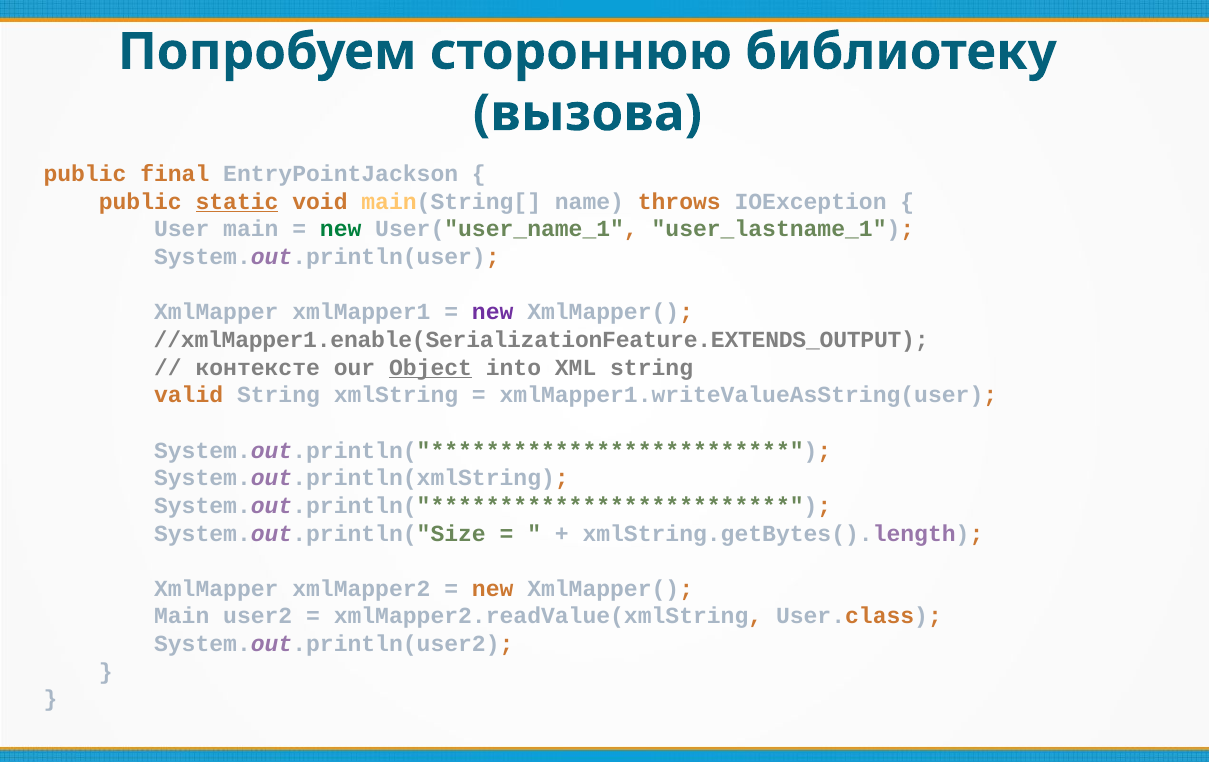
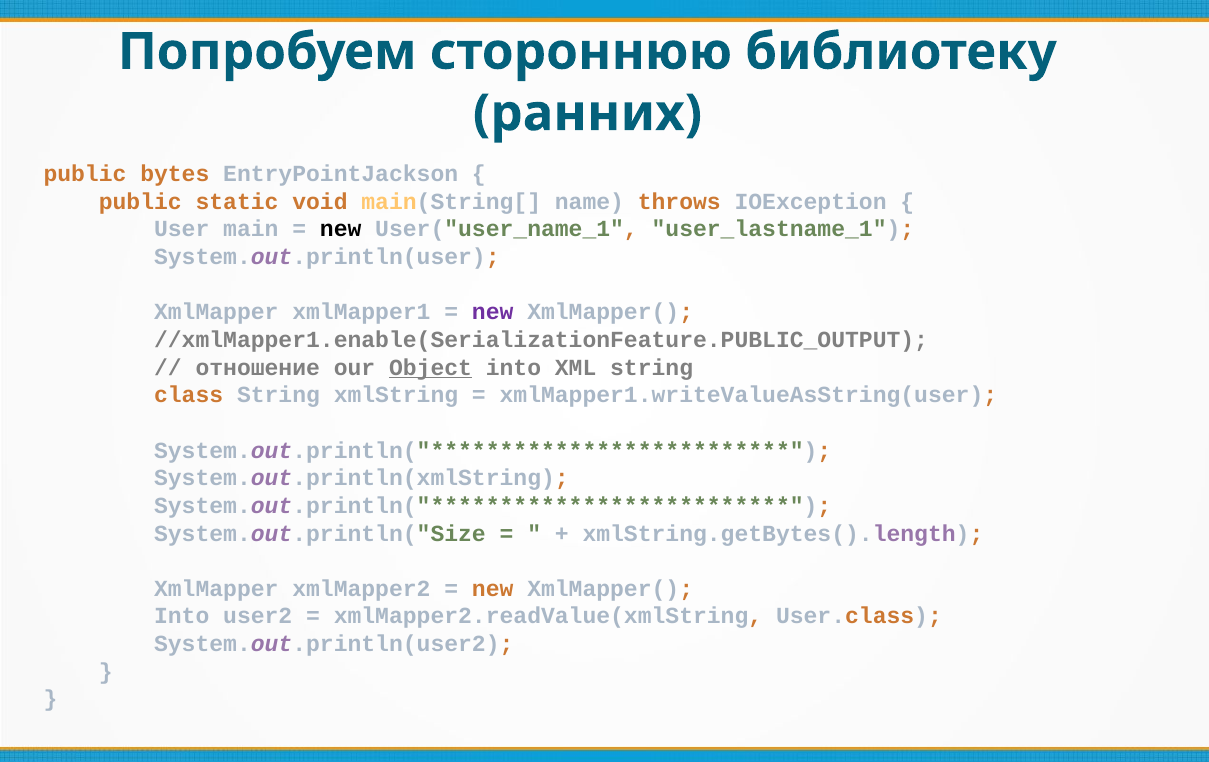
вызова: вызова -> ранних
final: final -> bytes
static underline: present -> none
new at (341, 229) colour: green -> black
//xmlMapper1.enable(SerializationFeature.EXTENDS_OUTPUT: //xmlMapper1.enable(SerializationFeature.EXTENDS_OUTPUT -> //xmlMapper1.enable(SerializationFeature.PUBLIC_OUTPUT
контексте: контексте -> отношение
valid: valid -> class
Main at (182, 616): Main -> Into
